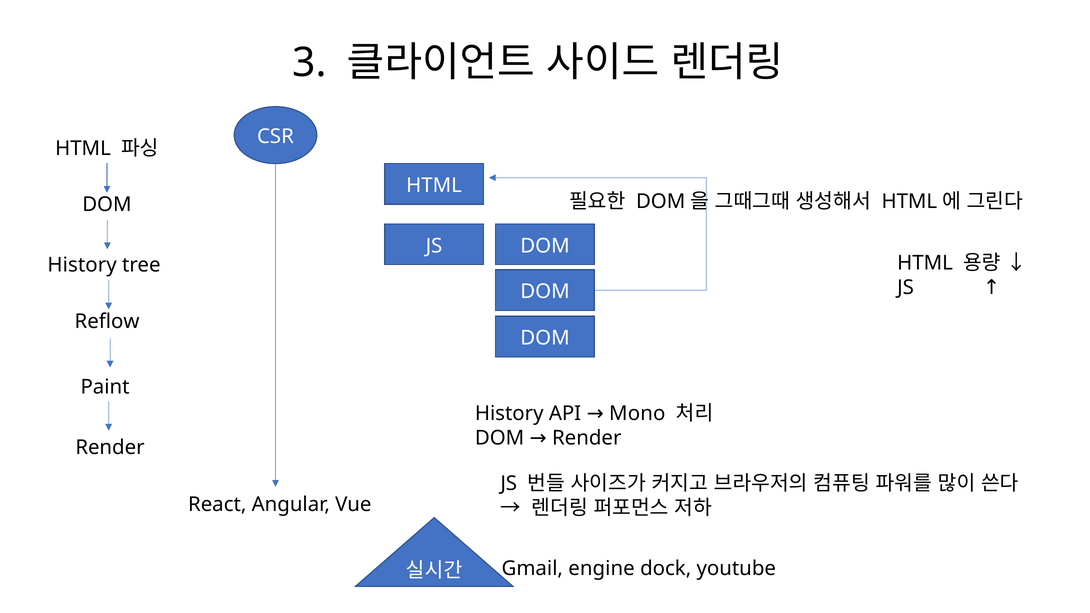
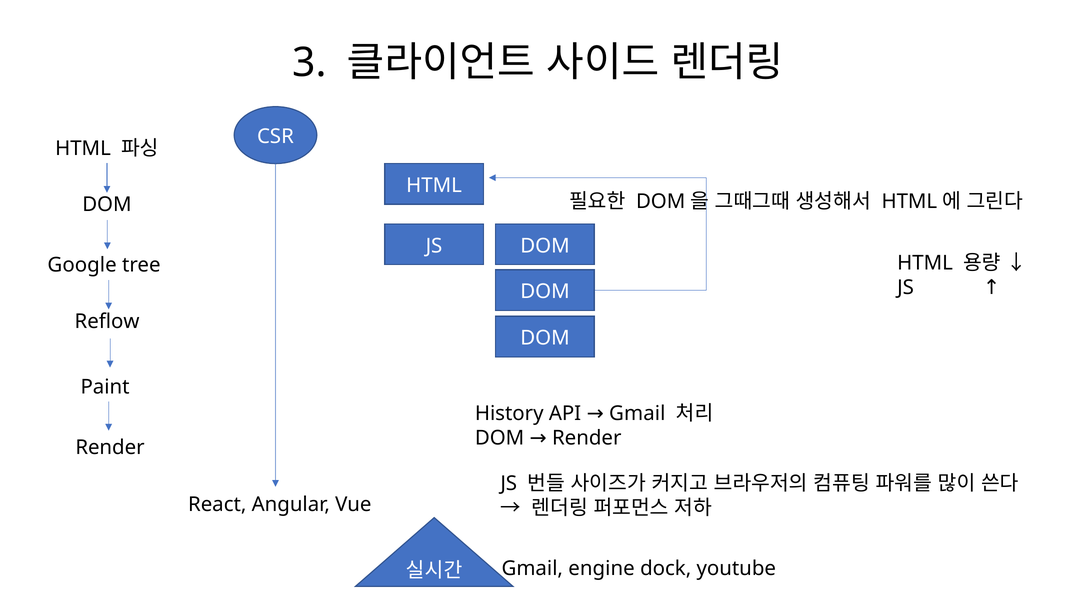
History at (82, 265): History -> Google
API Mono: Mono -> Gmail
